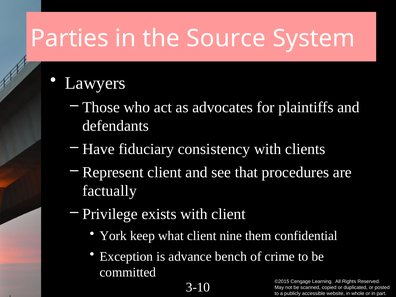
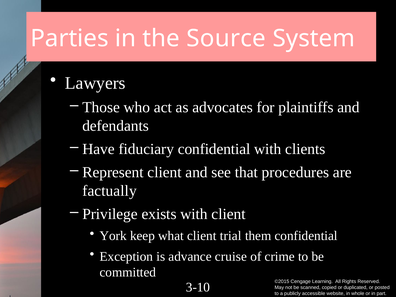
fiduciary consistency: consistency -> confidential
nine: nine -> trial
bench: bench -> cruise
